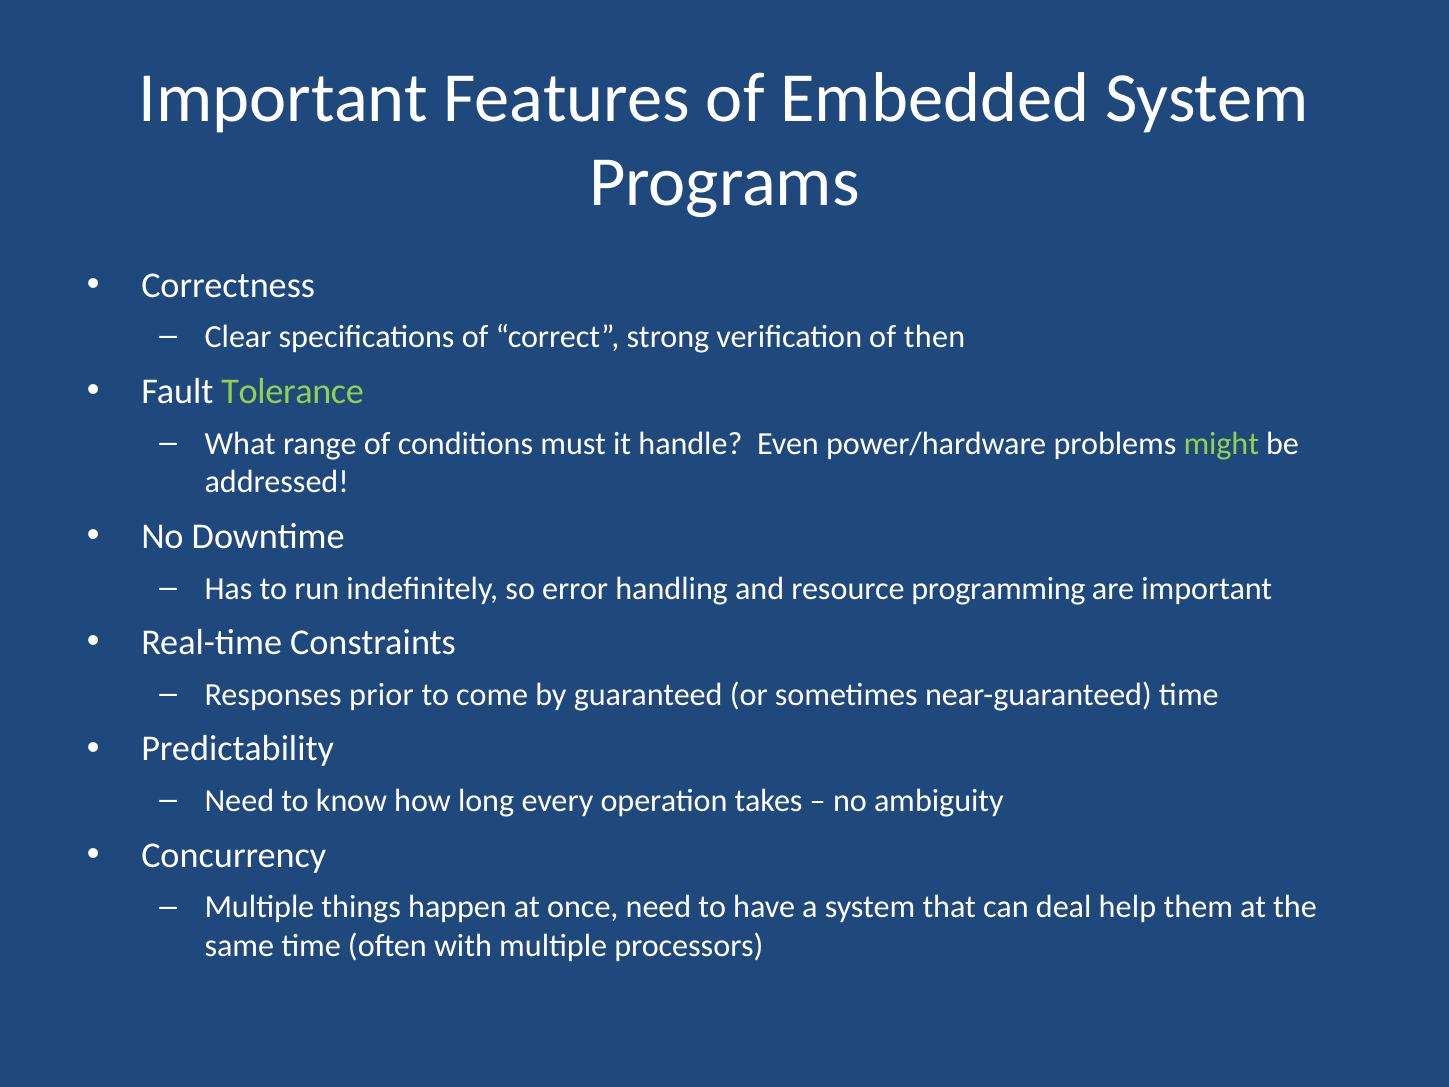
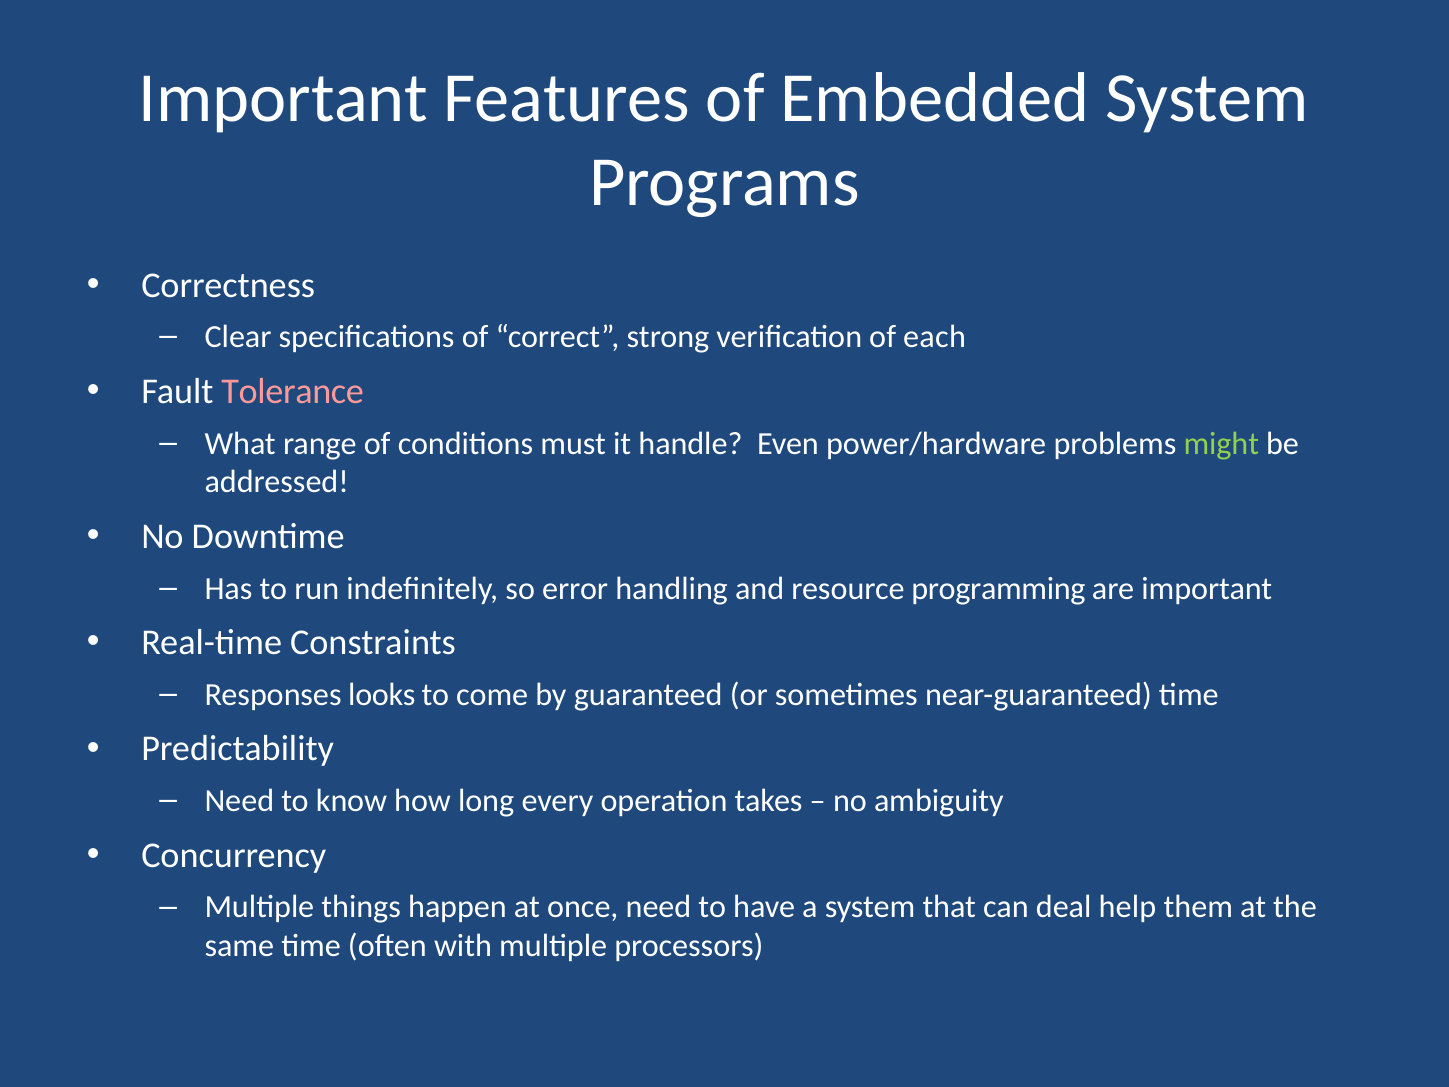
then: then -> each
Tolerance colour: light green -> pink
prior: prior -> looks
